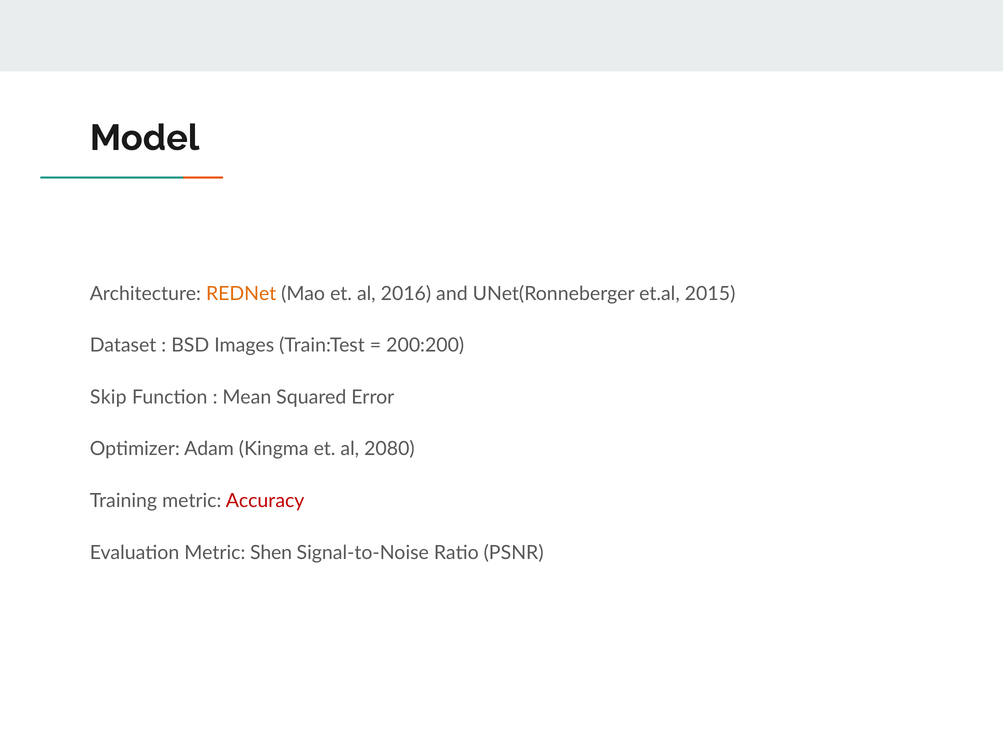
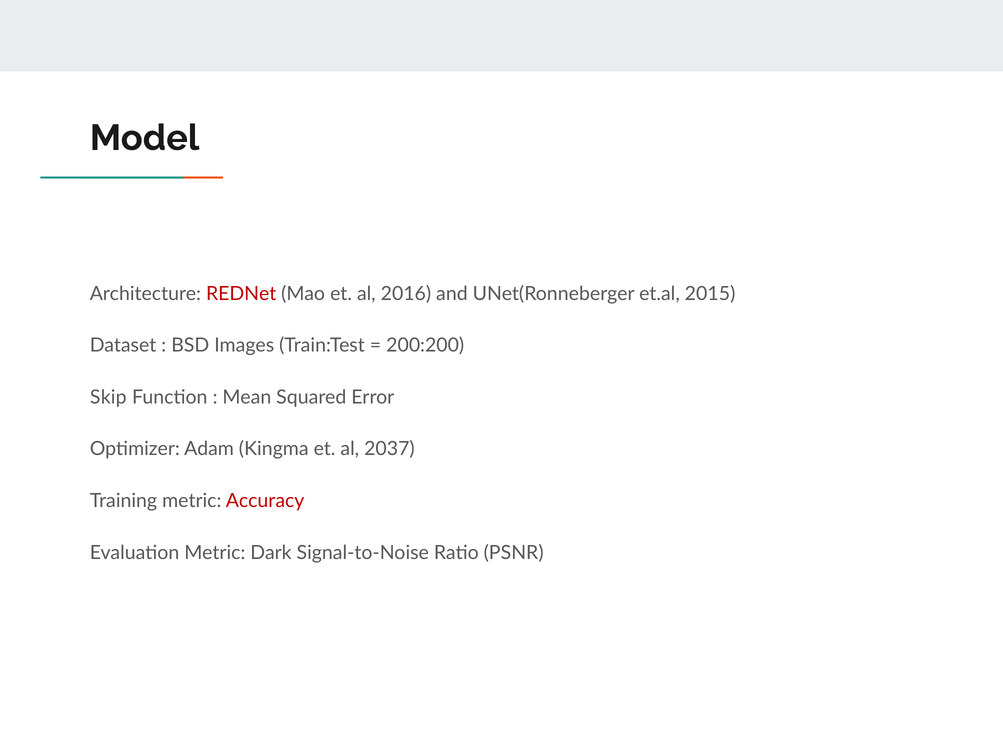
REDNet colour: orange -> red
2080: 2080 -> 2037
Shen: Shen -> Dark
